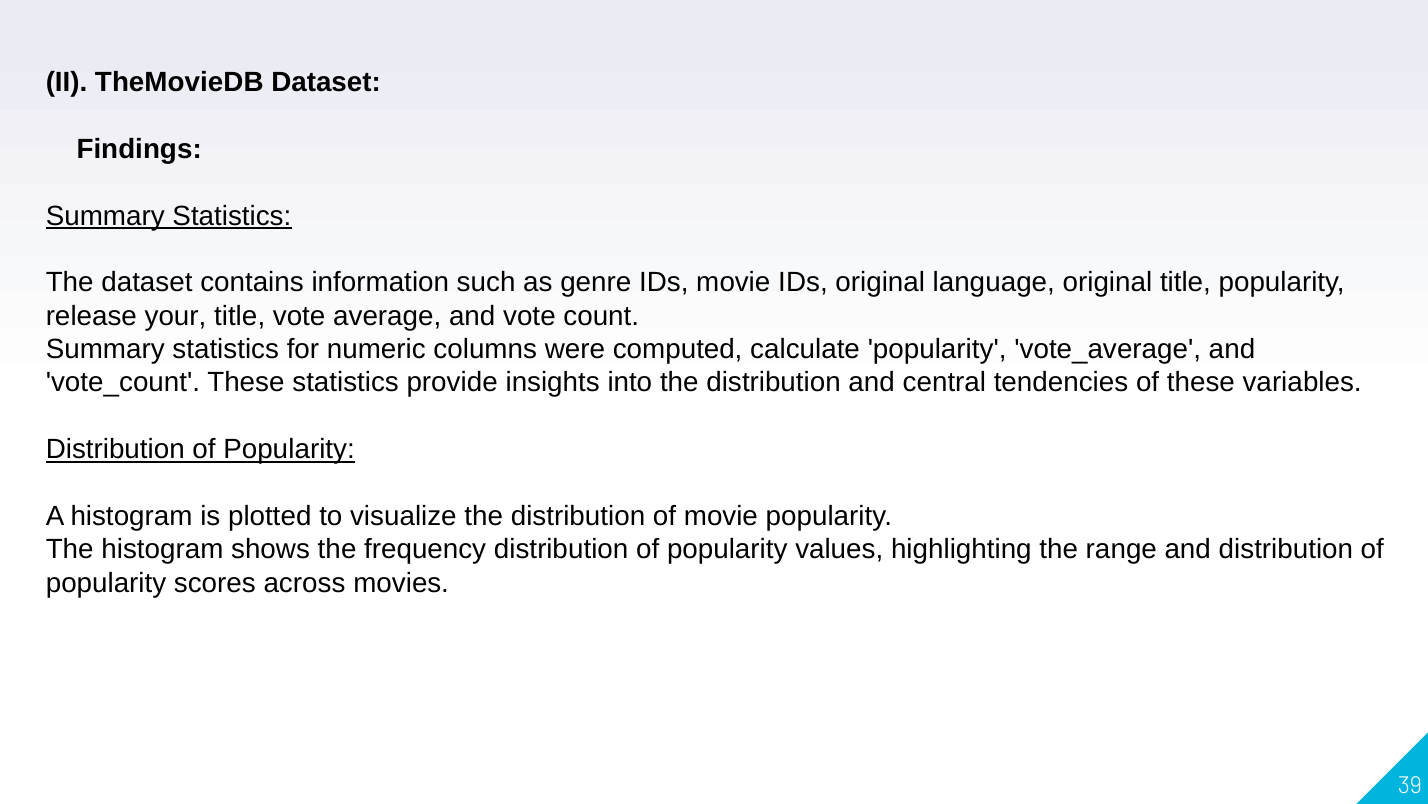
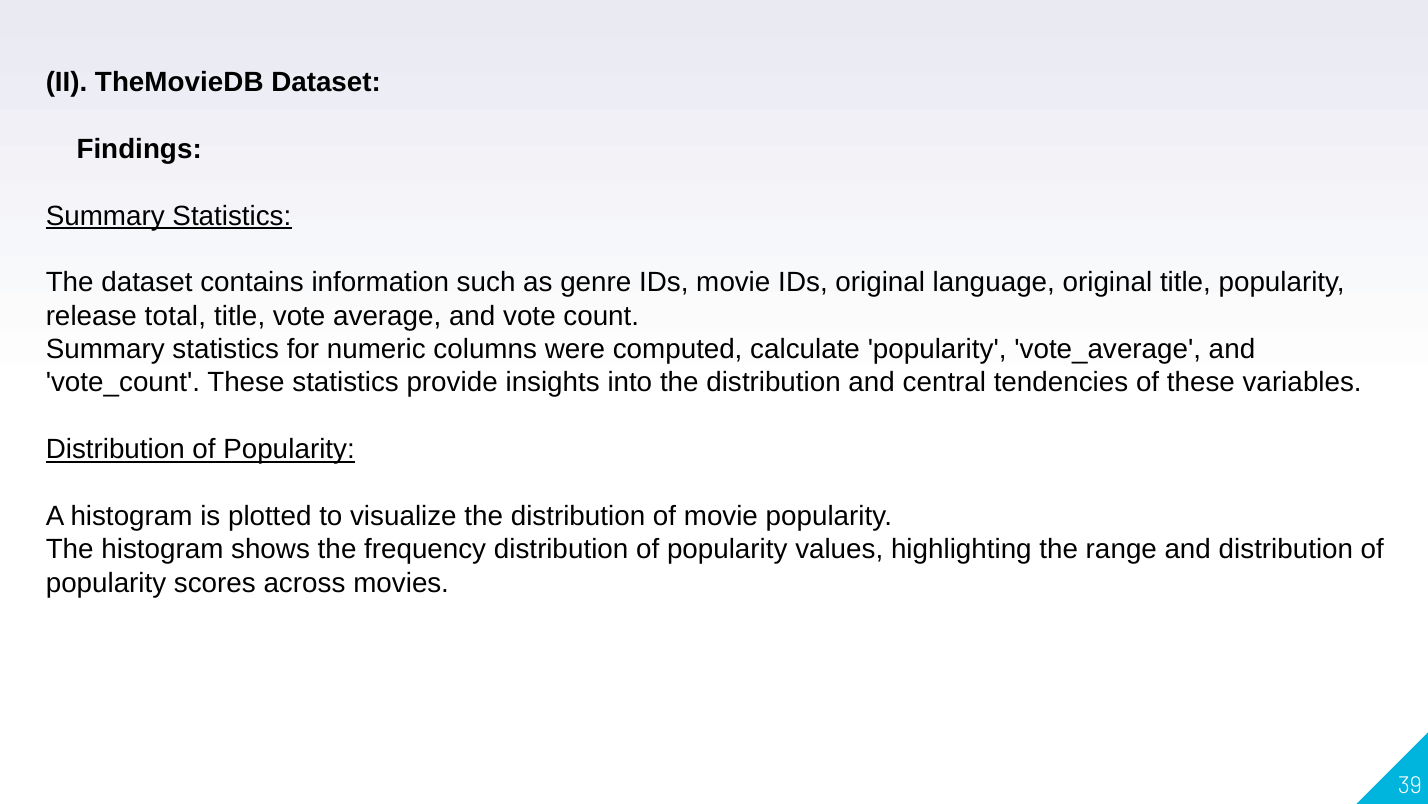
your: your -> total
